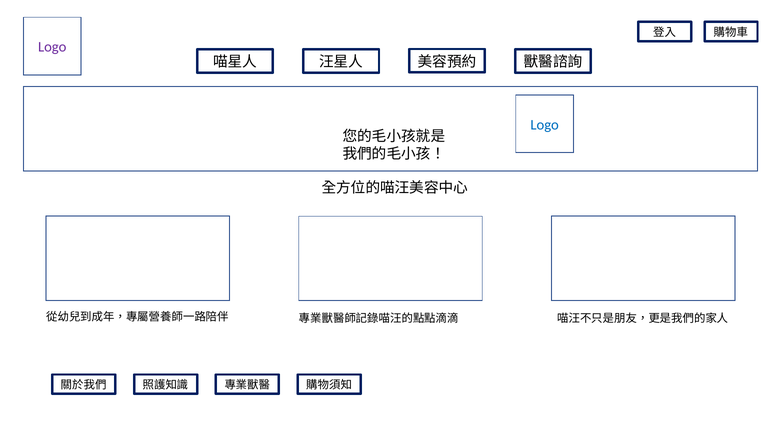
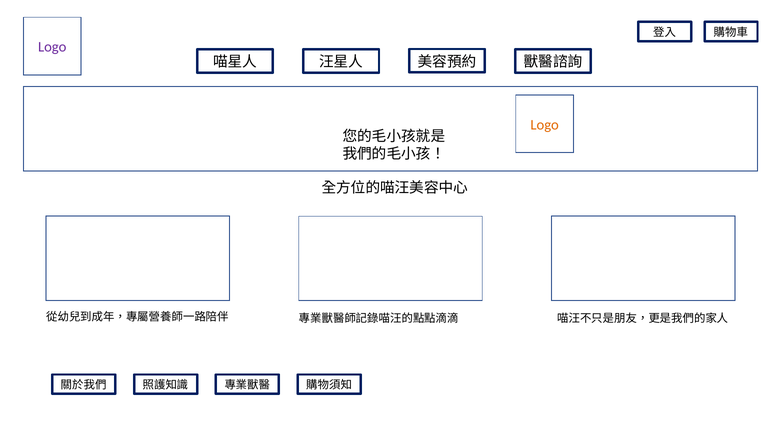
Logo at (545, 125) colour: blue -> orange
